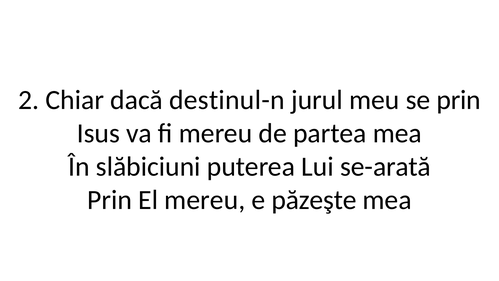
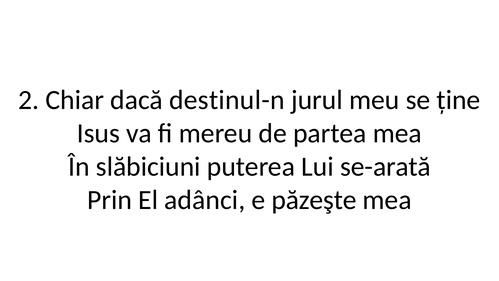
se prin: prin -> ține
El mereu: mereu -> adânci
